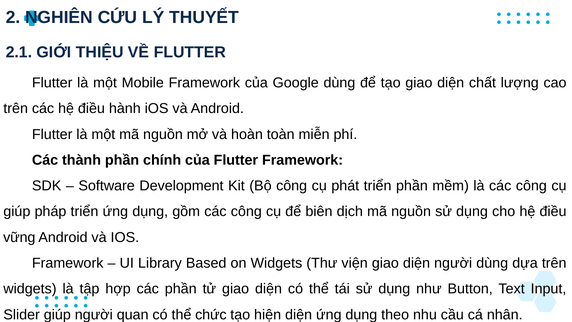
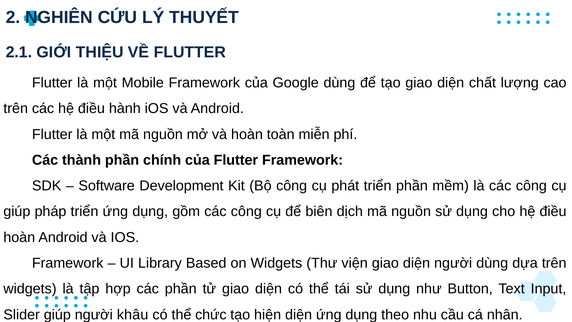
vững at (19, 237): vững -> hoàn
quan: quan -> khâu
